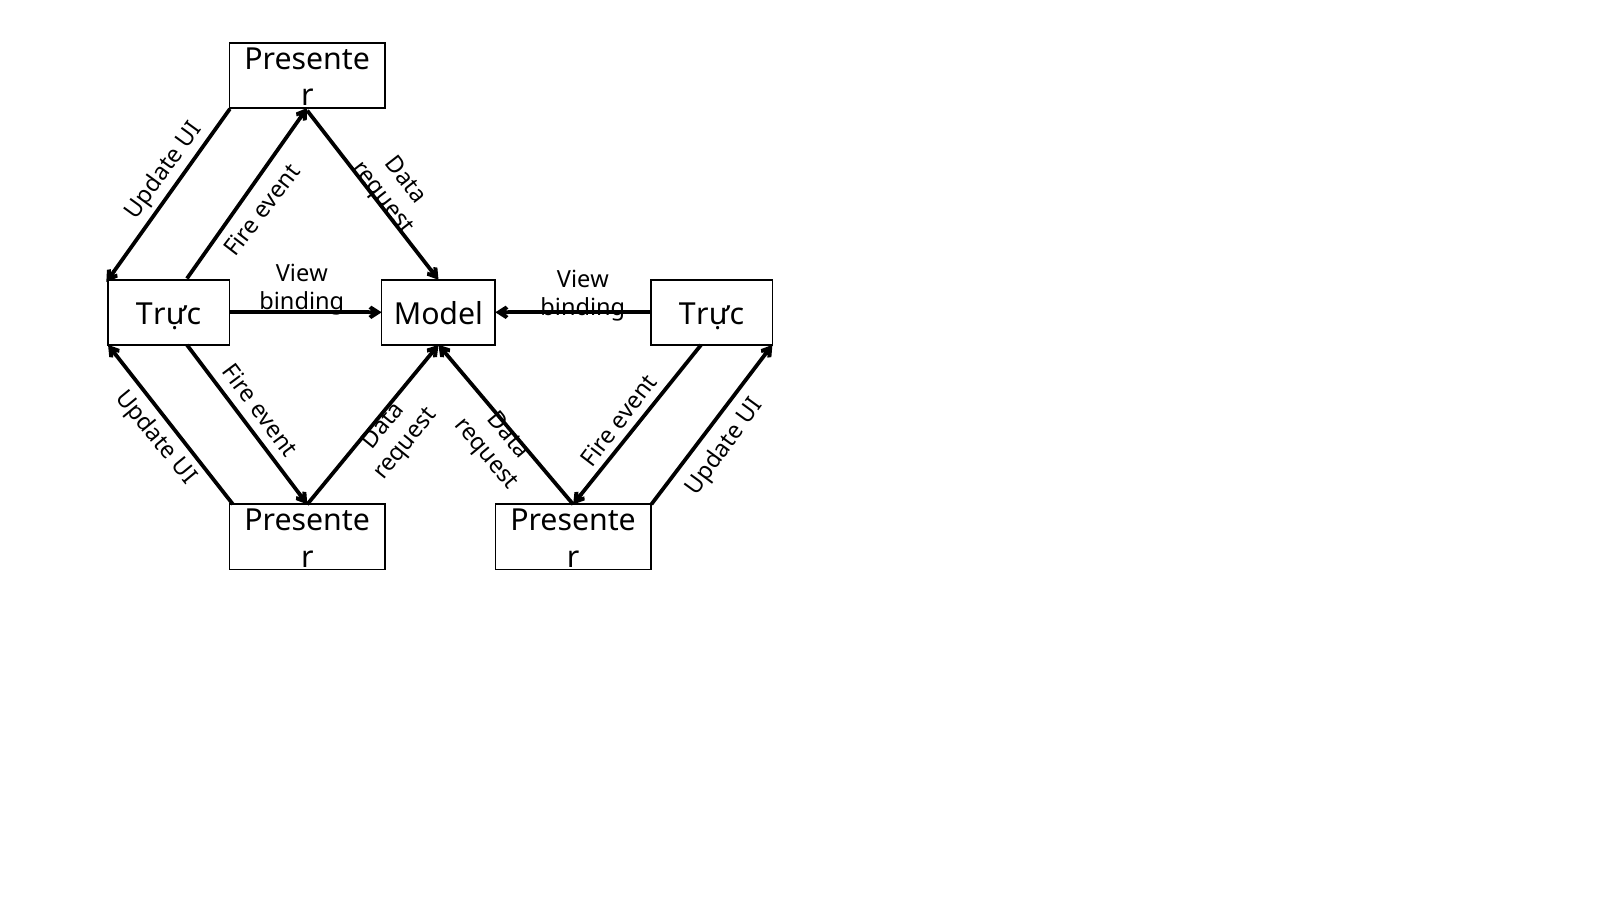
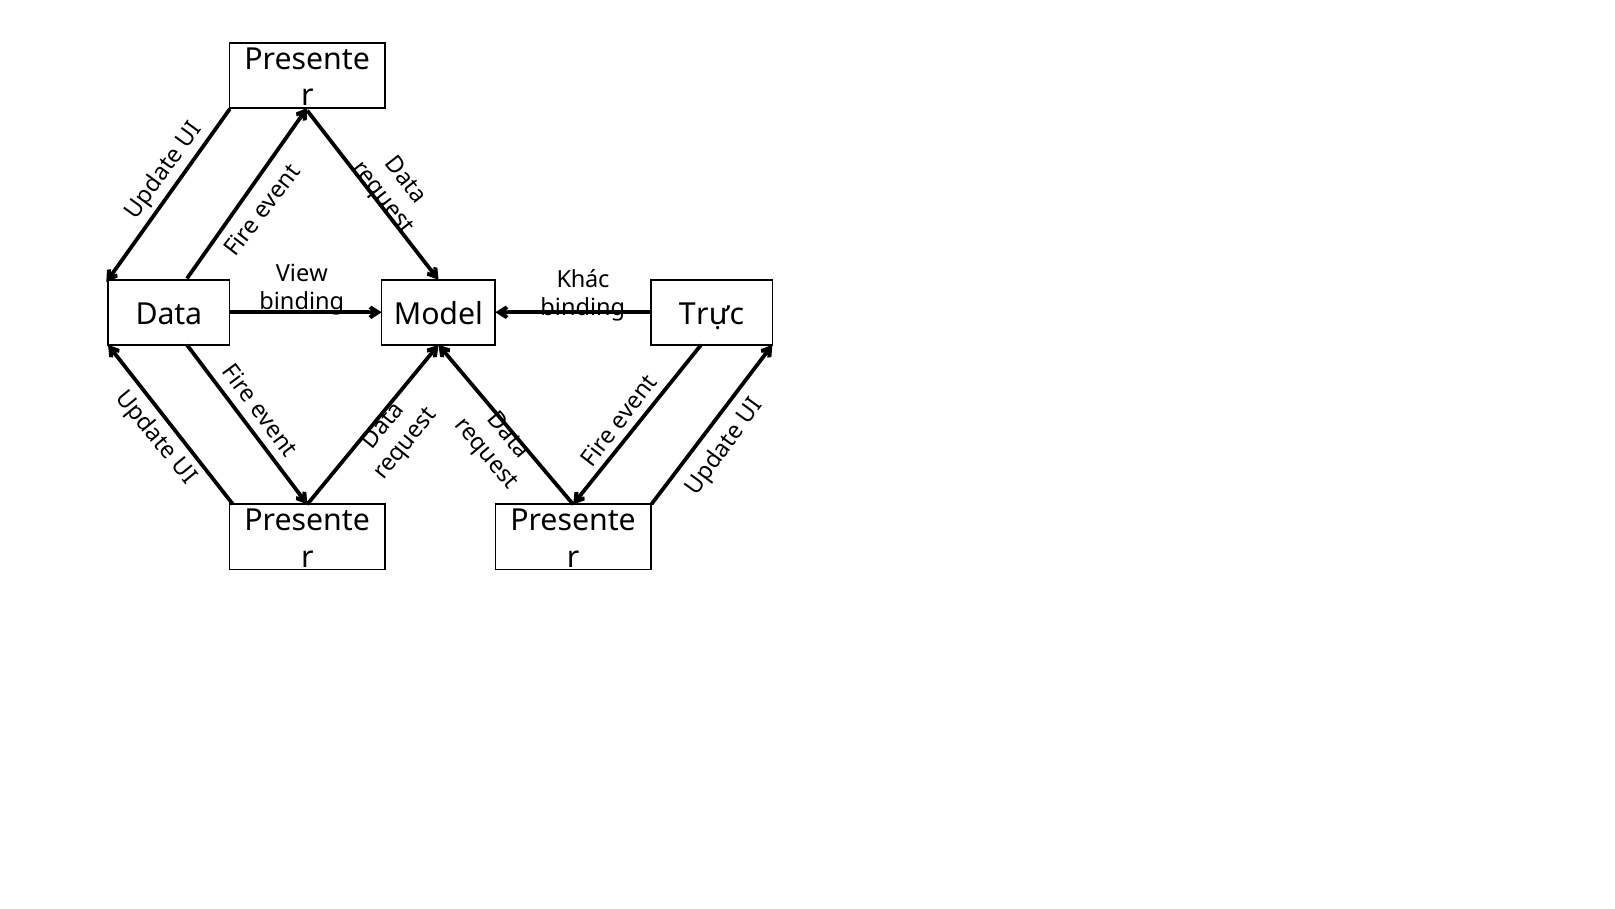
View at (583, 280): View -> Khác
Trực at (169, 314): Trực -> Data
